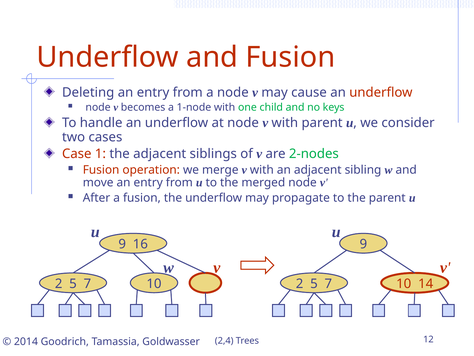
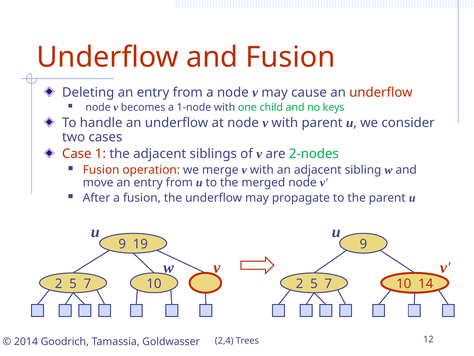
16: 16 -> 19
